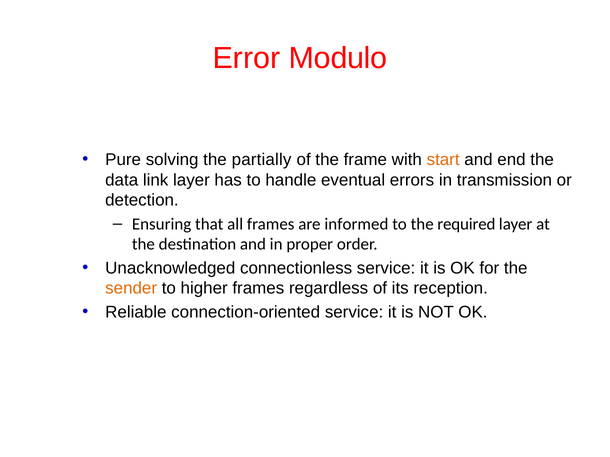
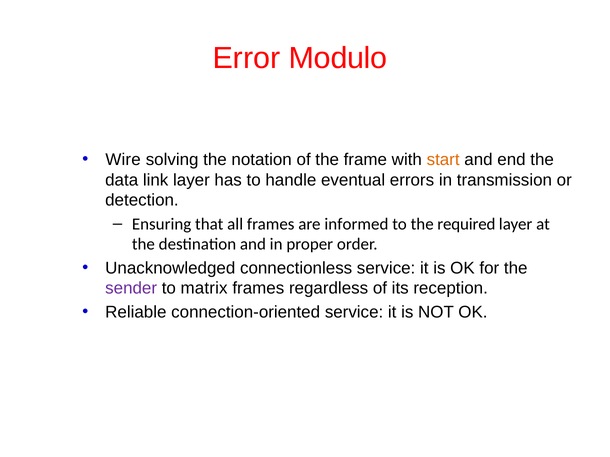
Pure: Pure -> Wire
partially: partially -> notation
sender colour: orange -> purple
higher: higher -> matrix
